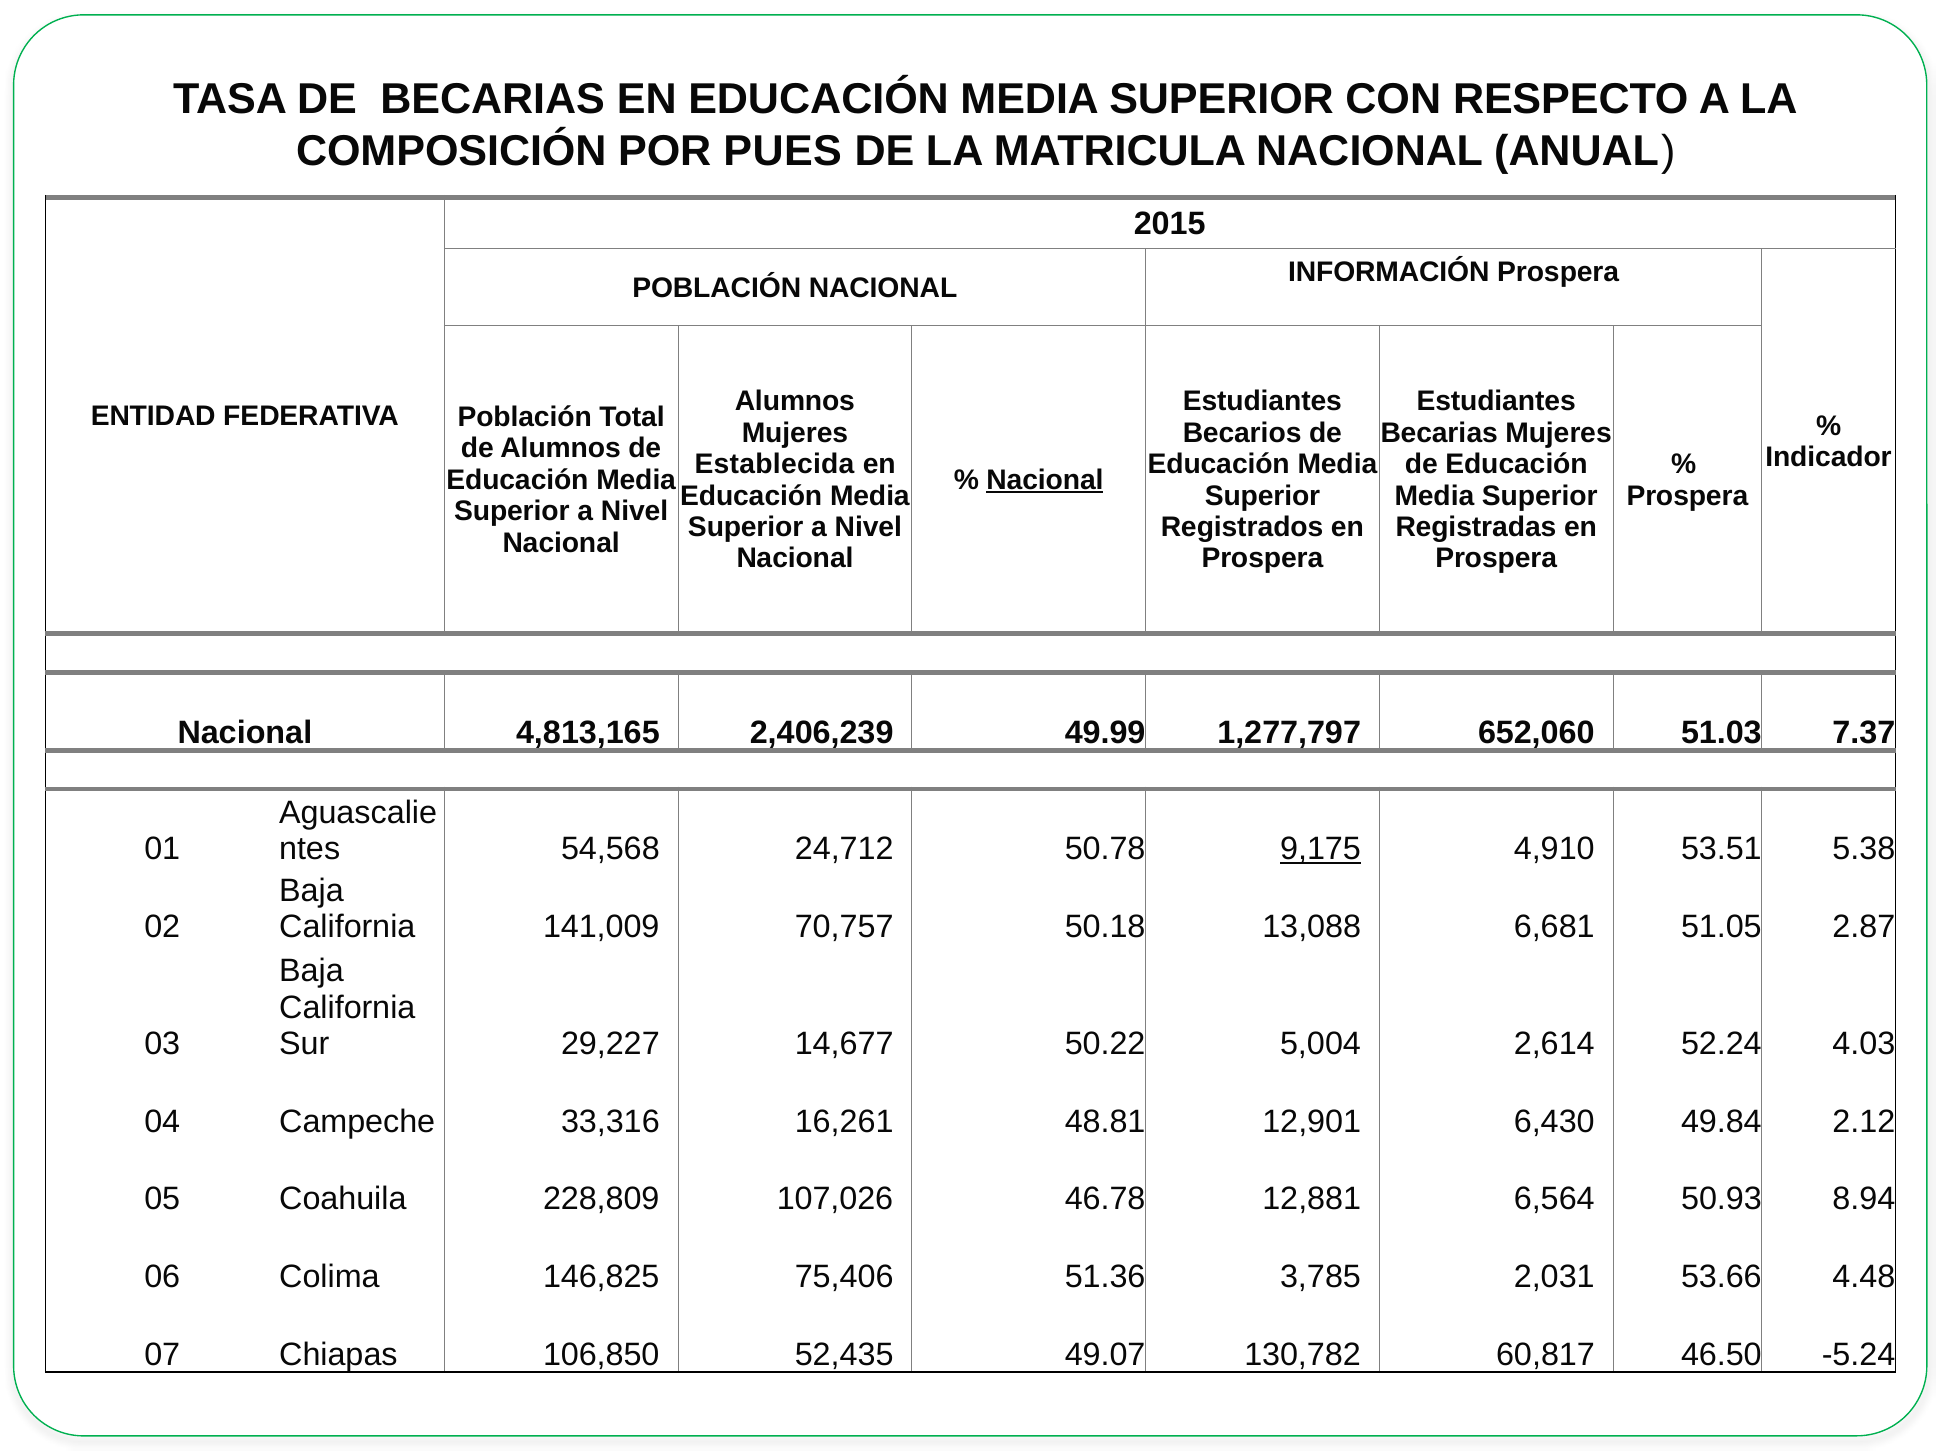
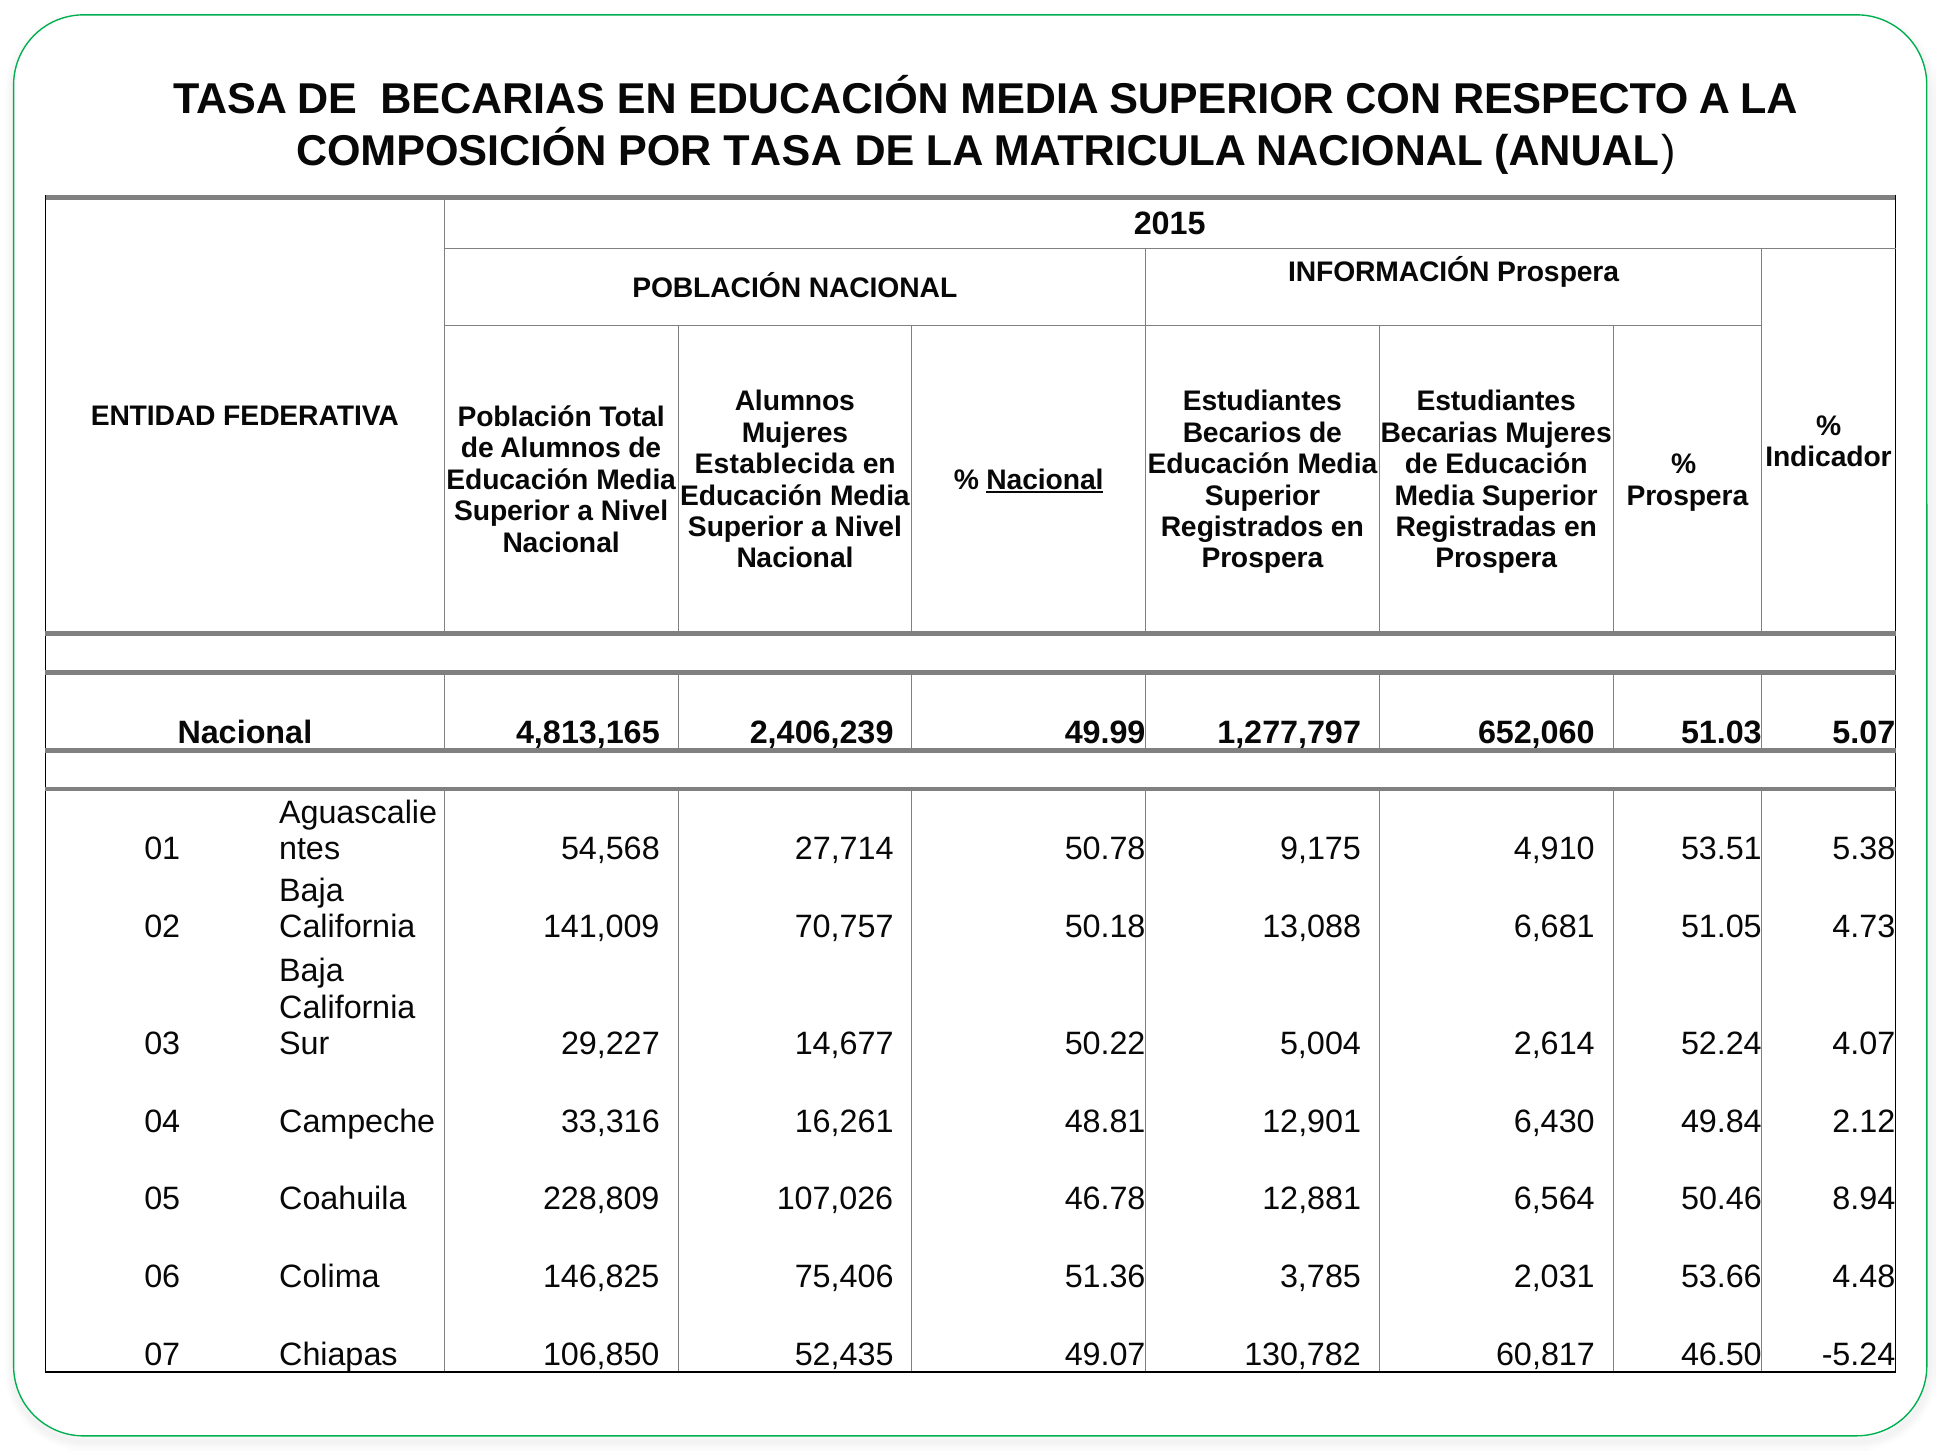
POR PUES: PUES -> TASA
7.37: 7.37 -> 5.07
24,712: 24,712 -> 27,714
9,175 underline: present -> none
2.87: 2.87 -> 4.73
4.03: 4.03 -> 4.07
50.93: 50.93 -> 50.46
